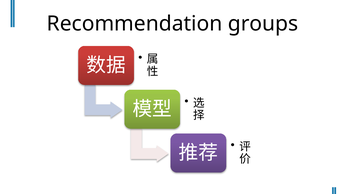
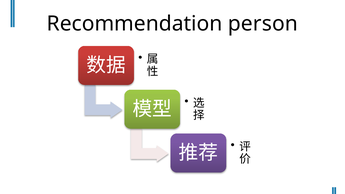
groups: groups -> person
